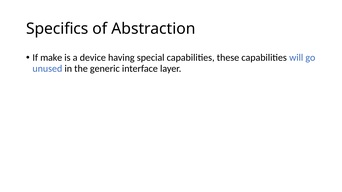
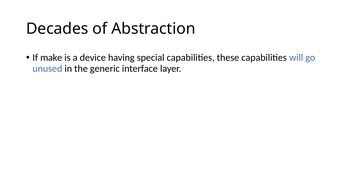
Specifics: Specifics -> Decades
